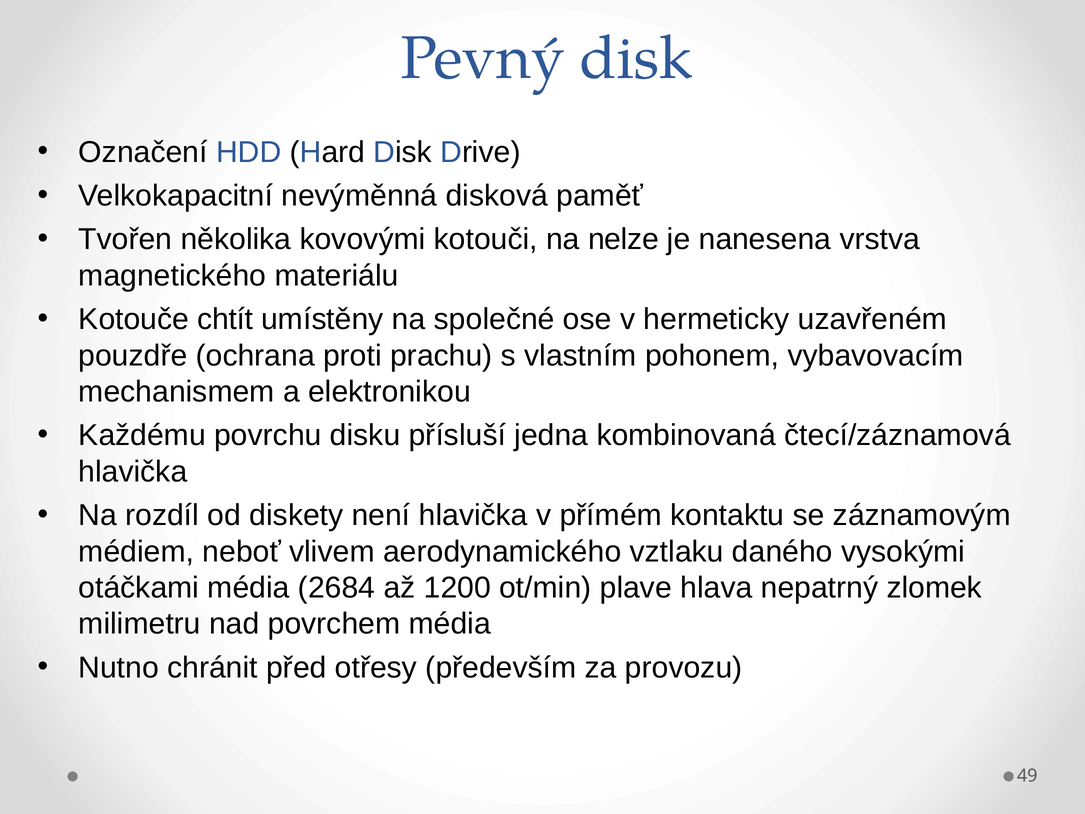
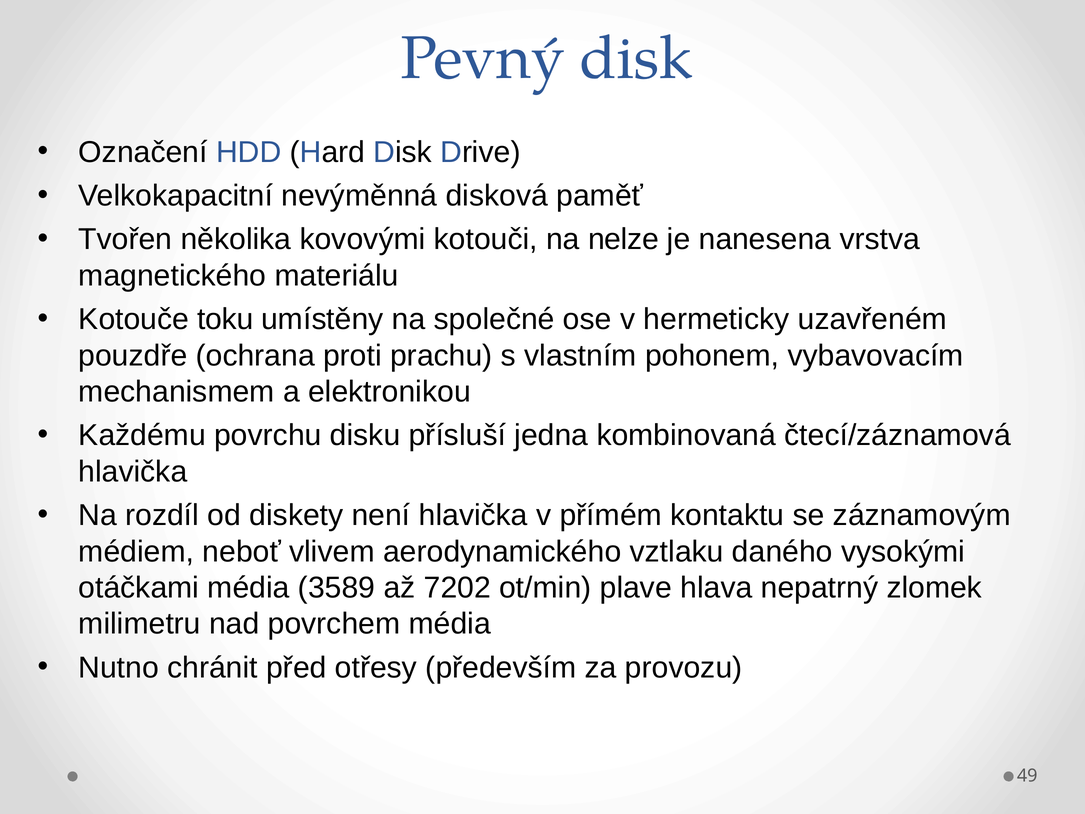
chtít: chtít -> toku
2684: 2684 -> 3589
1200: 1200 -> 7202
